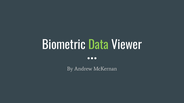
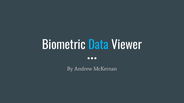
Data colour: light green -> light blue
